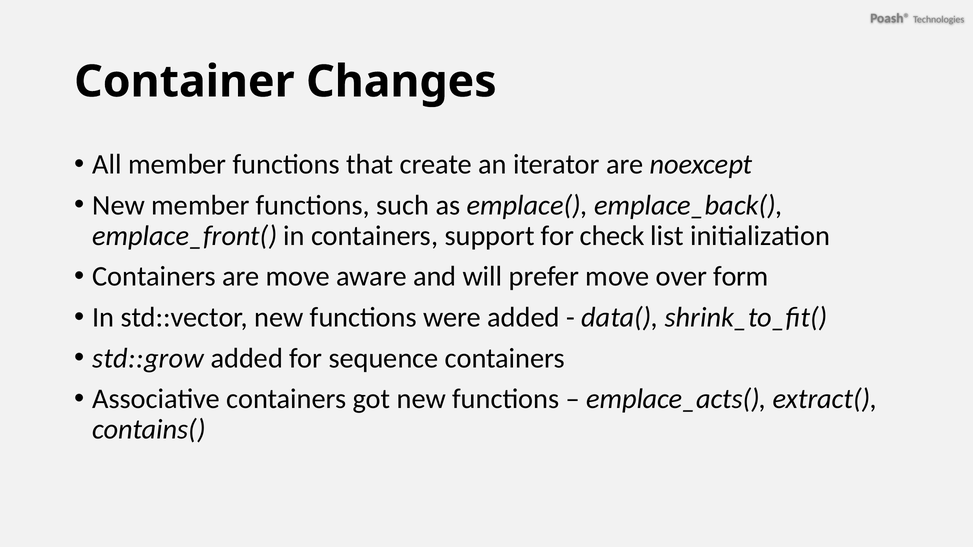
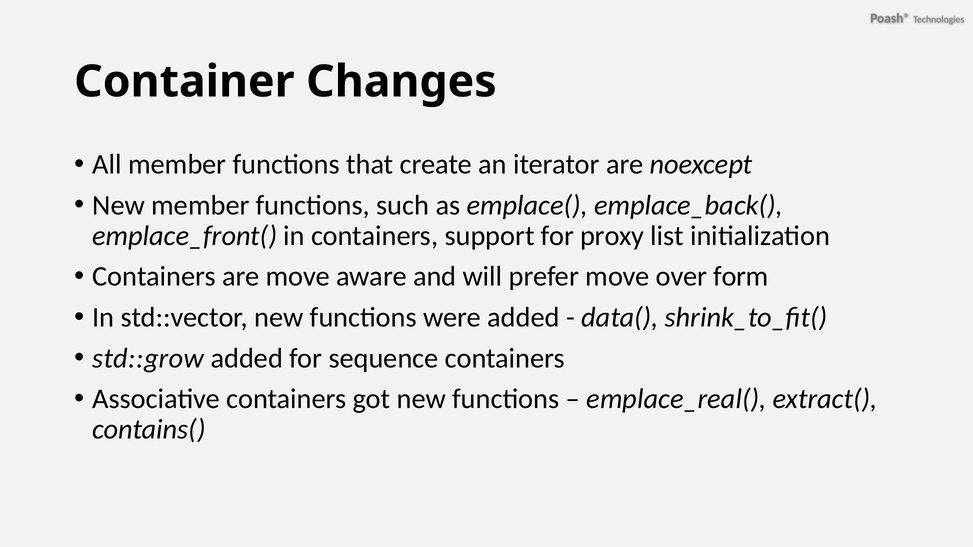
check: check -> proxy
emplace_acts(: emplace_acts( -> emplace_real(
